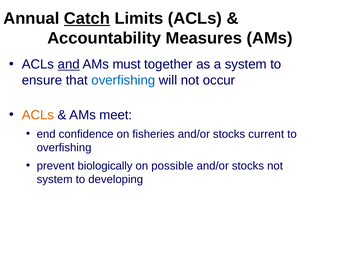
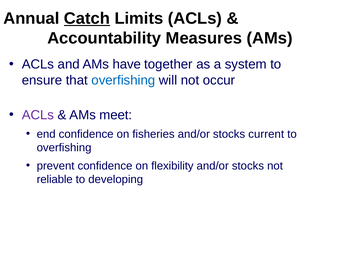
and underline: present -> none
must: must -> have
ACLs at (38, 115) colour: orange -> purple
prevent biologically: biologically -> confidence
possible: possible -> flexibility
system at (55, 179): system -> reliable
